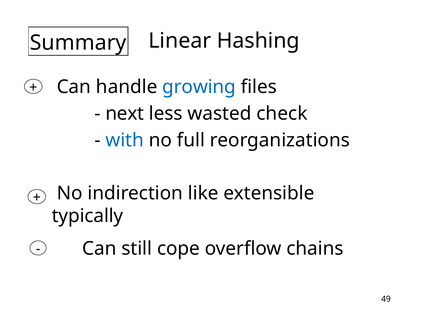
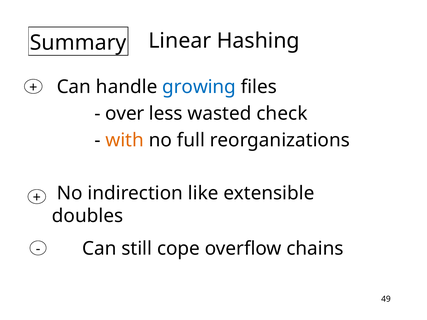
next: next -> over
with colour: blue -> orange
typically: typically -> doubles
